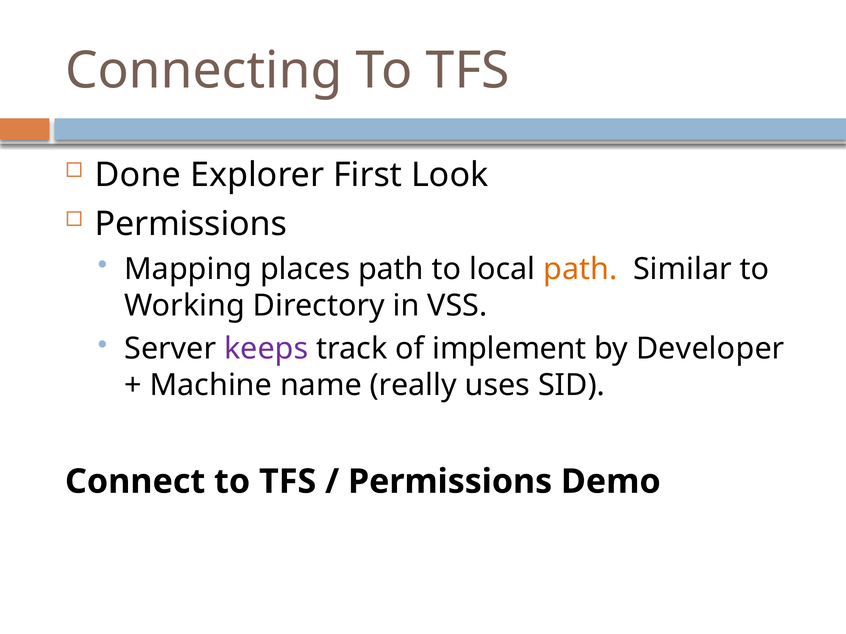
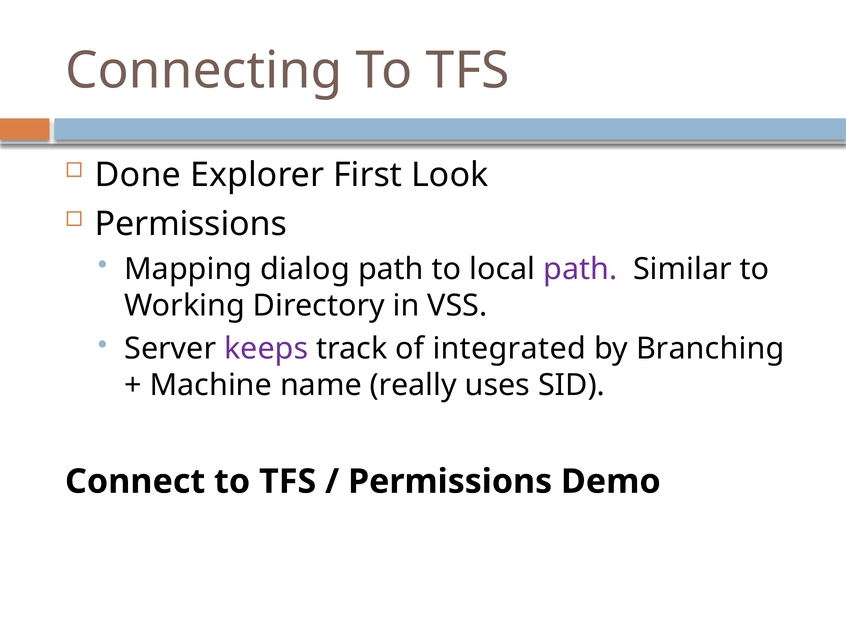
places: places -> dialog
path at (580, 269) colour: orange -> purple
implement: implement -> integrated
Developer: Developer -> Branching
